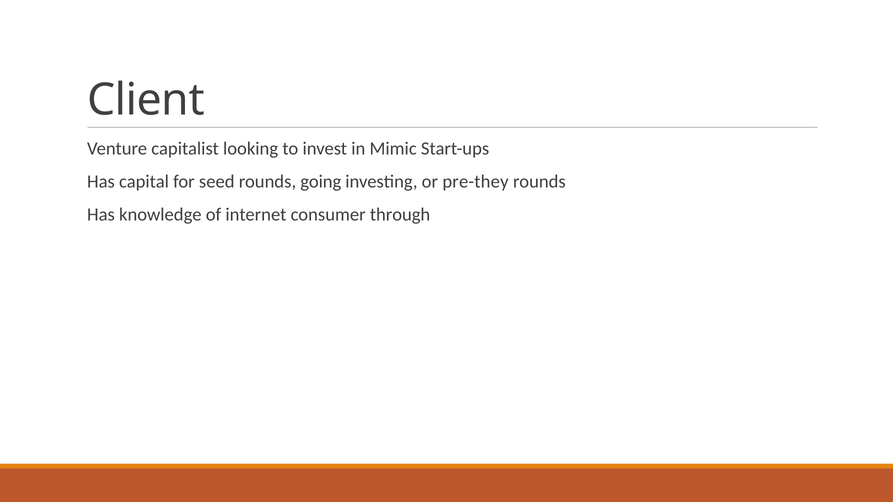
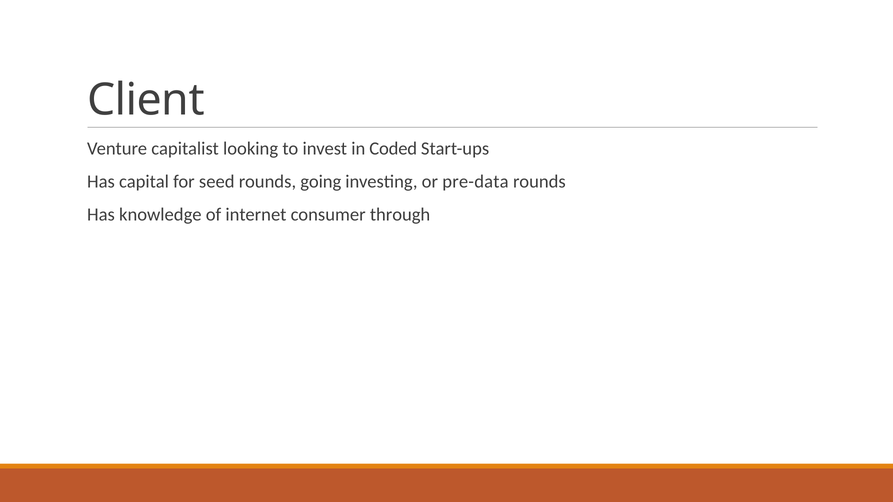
Mimic: Mimic -> Coded
pre-they: pre-they -> pre-data
